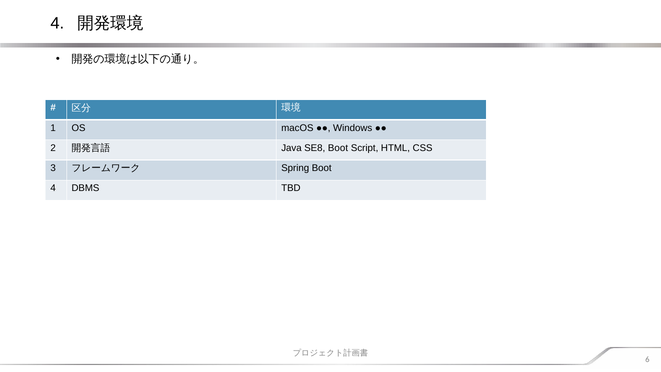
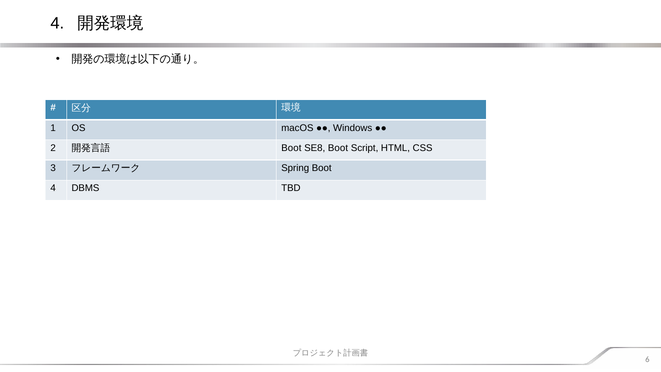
Java at (291, 148): Java -> Boot
